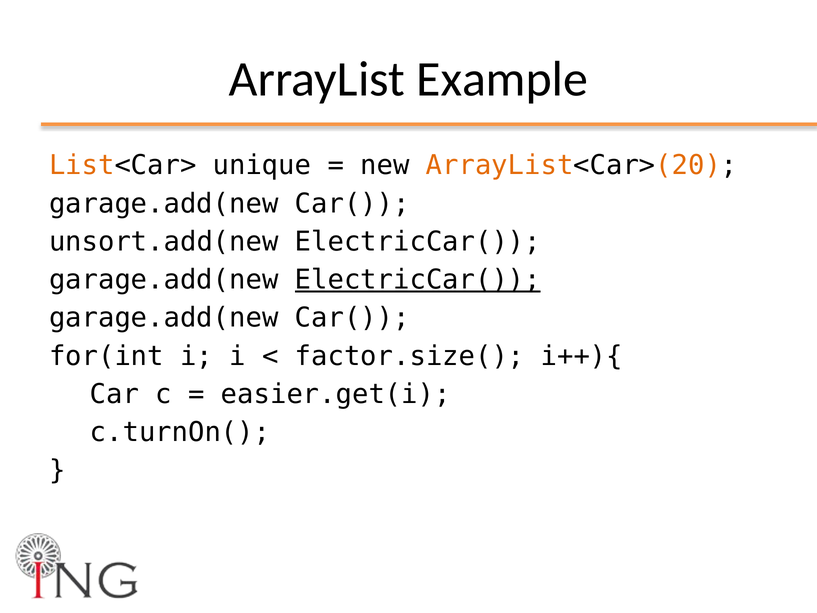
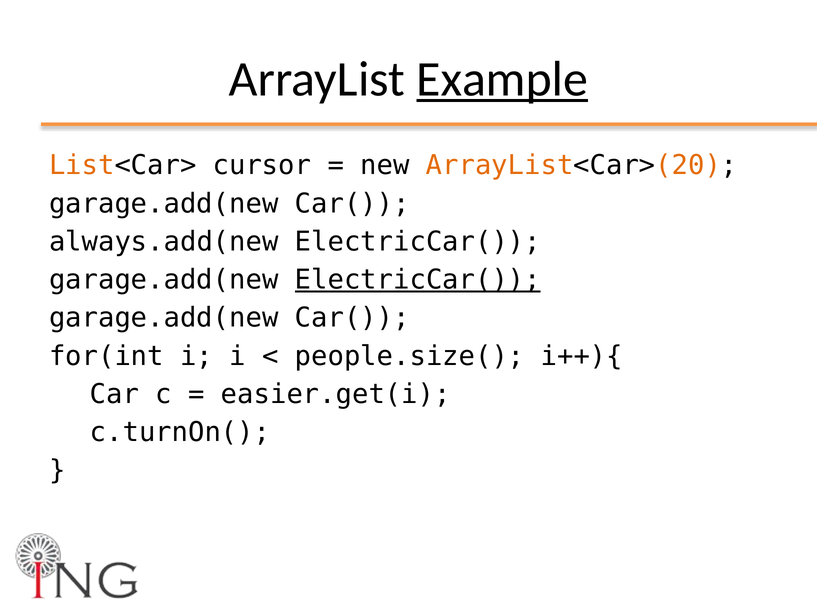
Example underline: none -> present
unique: unique -> cursor
unsort.add(new: unsort.add(new -> always.add(new
factor.size(: factor.size( -> people.size(
